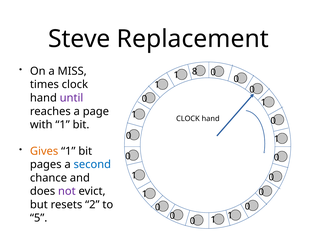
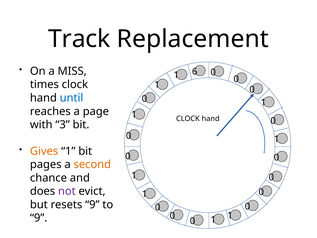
Steve: Steve -> Track
8: 8 -> 6
until colour: purple -> blue
with 1: 1 -> 3
second colour: blue -> orange
resets 2: 2 -> 9
5 at (39, 218): 5 -> 9
